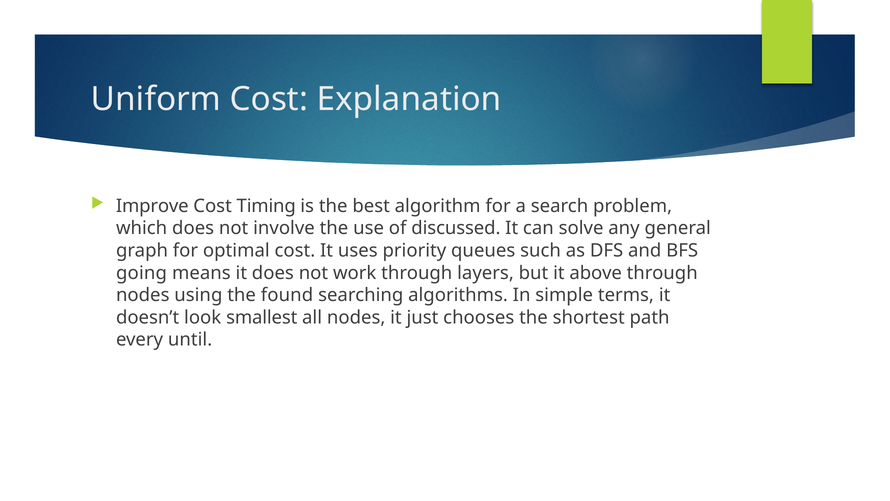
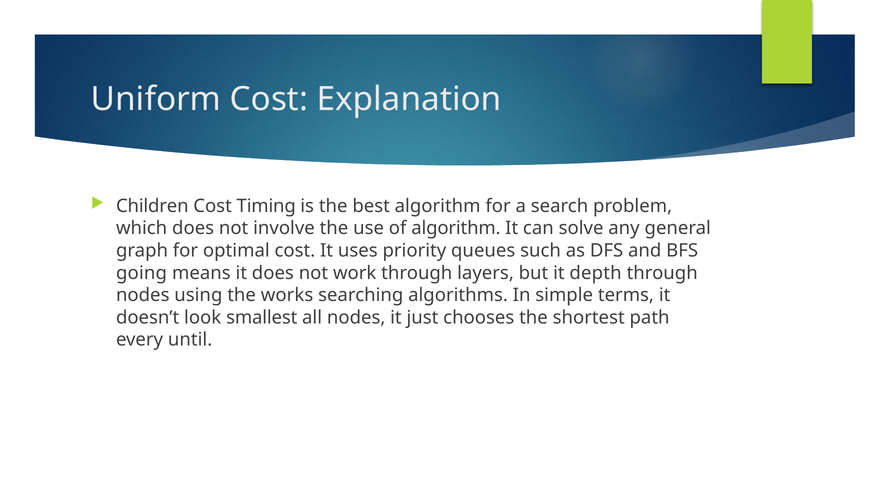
Improve: Improve -> Children
of discussed: discussed -> algorithm
above: above -> depth
found: found -> works
